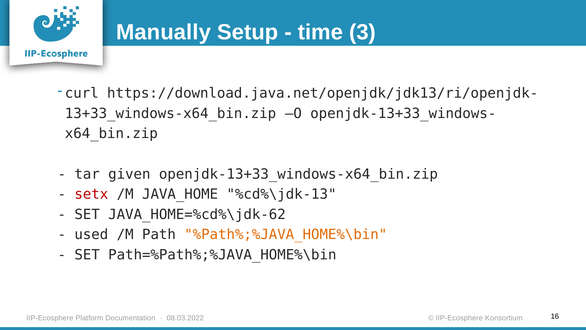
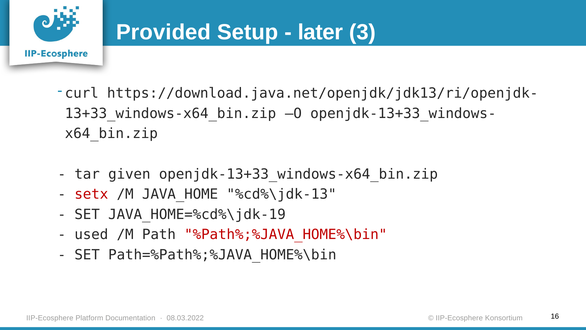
Manually: Manually -> Provided
time: time -> later
JAVA_HOME=%cd%\jdk-62: JAVA_HOME=%cd%\jdk-62 -> JAVA_HOME=%cd%\jdk-19
%Path%;%JAVA_HOME%\bin colour: orange -> red
